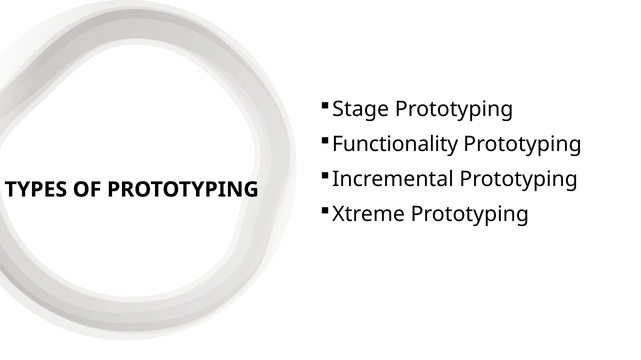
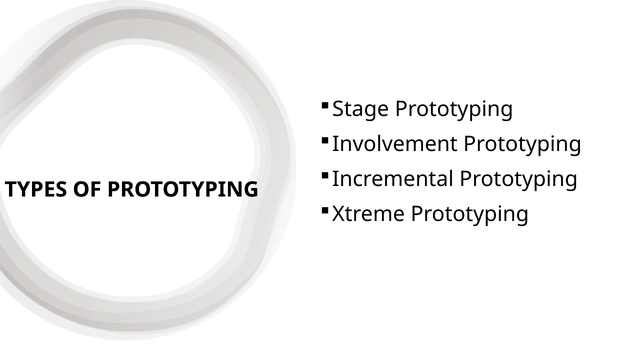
Functionality: Functionality -> Involvement
